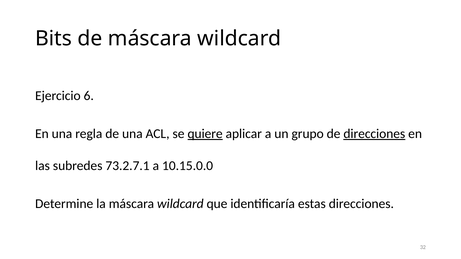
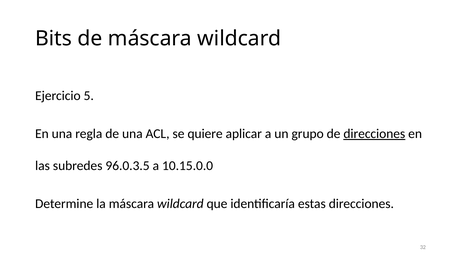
6: 6 -> 5
quiere underline: present -> none
73.2.7.1: 73.2.7.1 -> 96.0.3.5
